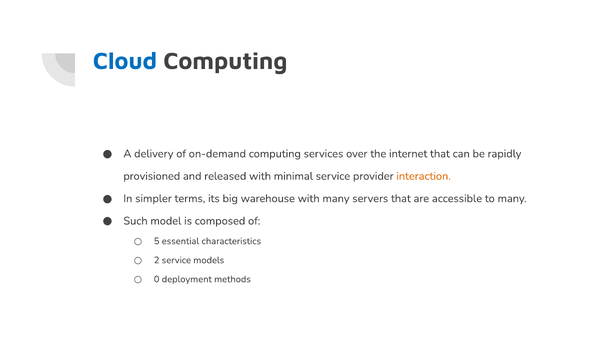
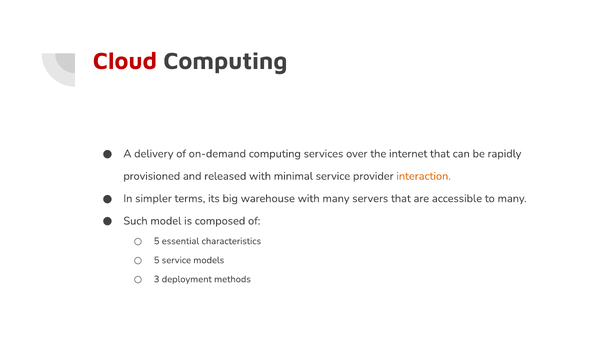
Cloud colour: blue -> red
2 at (157, 260): 2 -> 5
0: 0 -> 3
